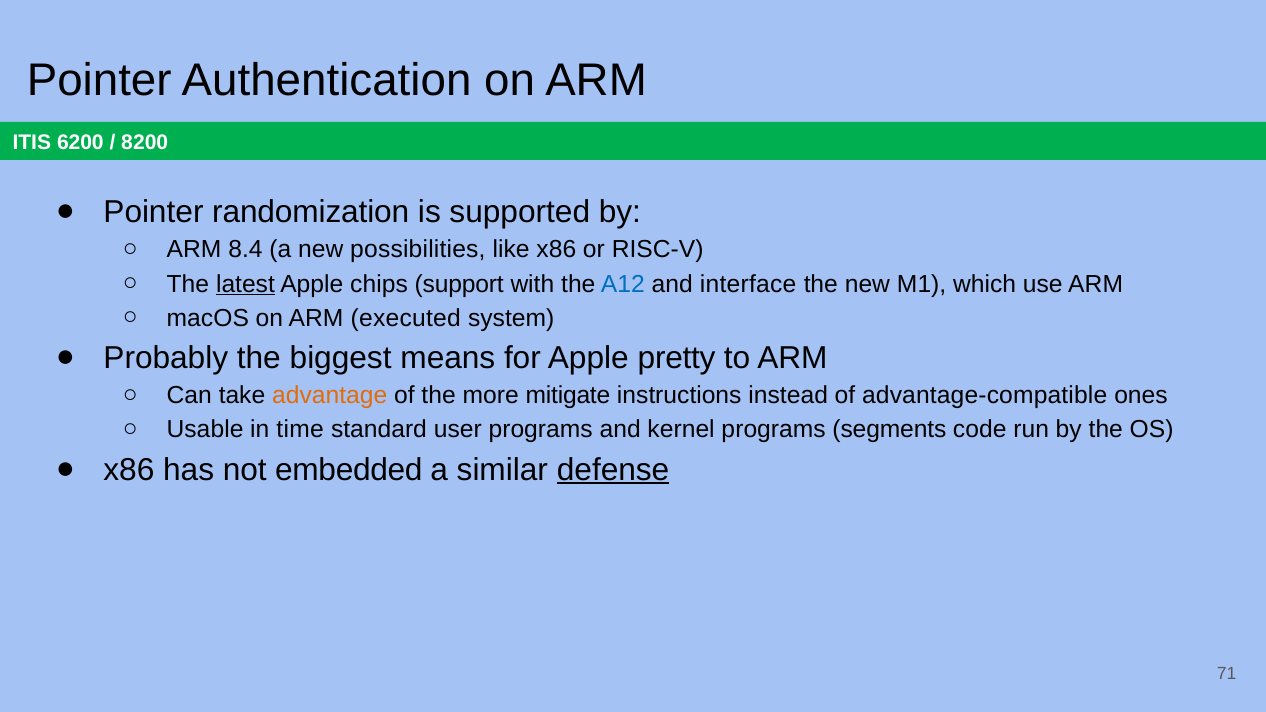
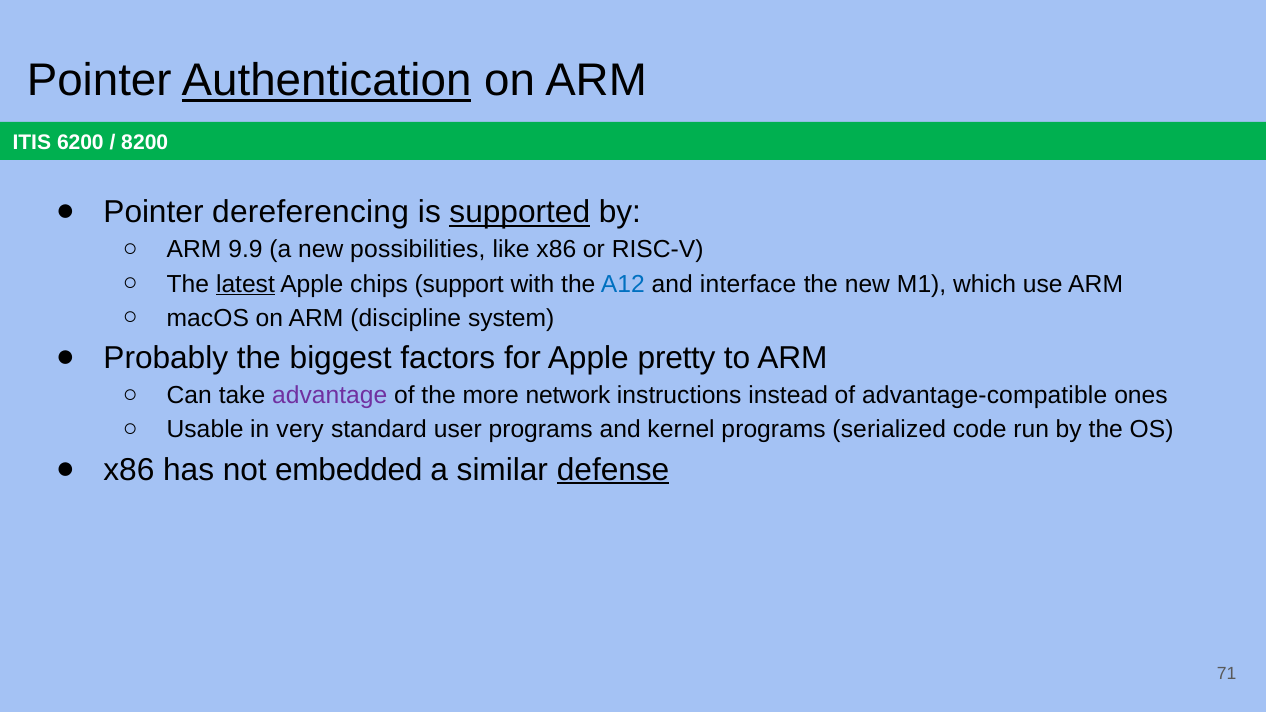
Authentication underline: none -> present
randomization: randomization -> dereferencing
supported underline: none -> present
8.4: 8.4 -> 9.9
executed: executed -> discipline
means: means -> factors
advantage colour: orange -> purple
mitigate: mitigate -> network
time: time -> very
segments: segments -> serialized
